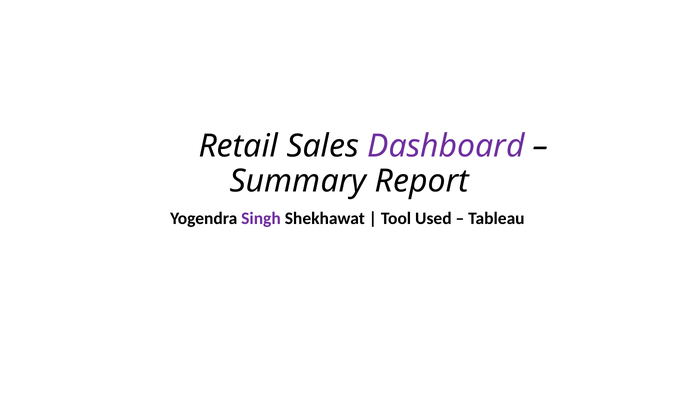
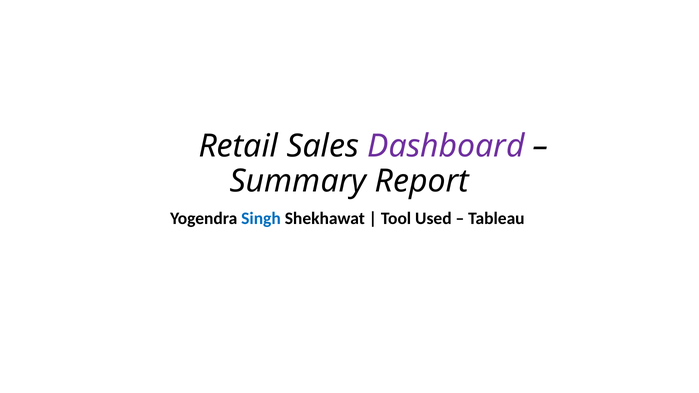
Singh colour: purple -> blue
